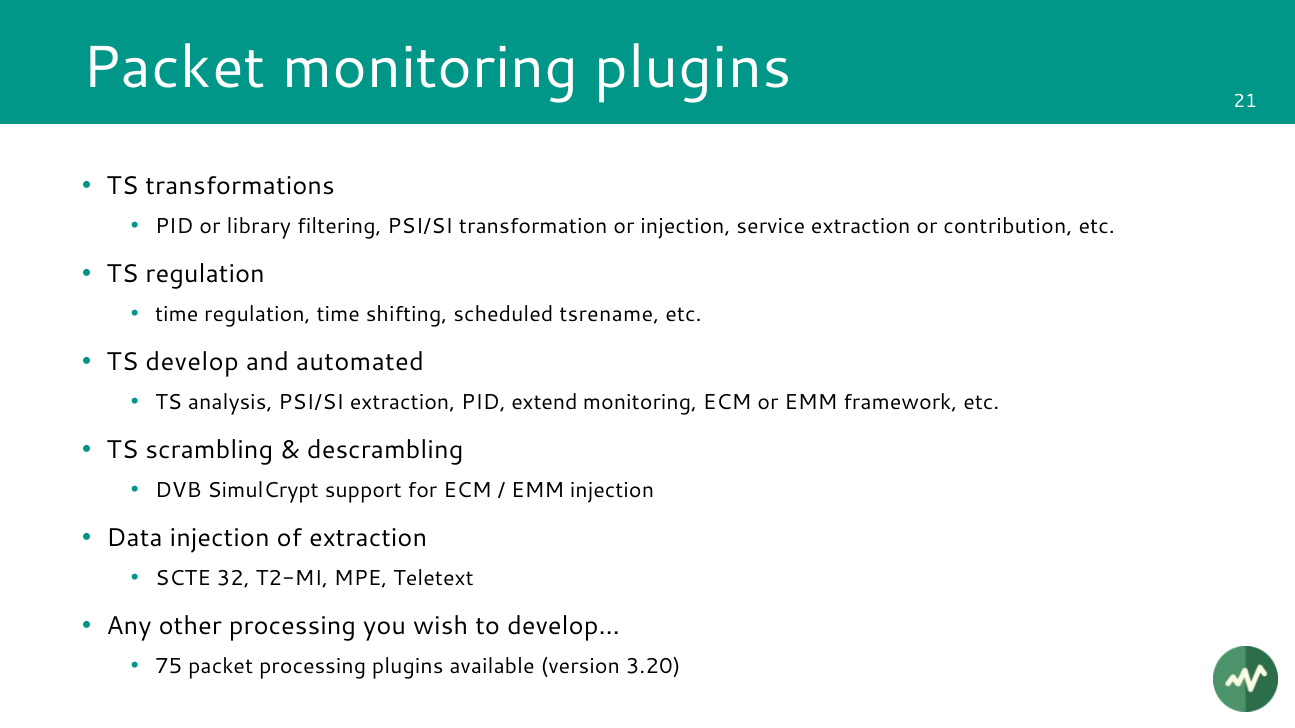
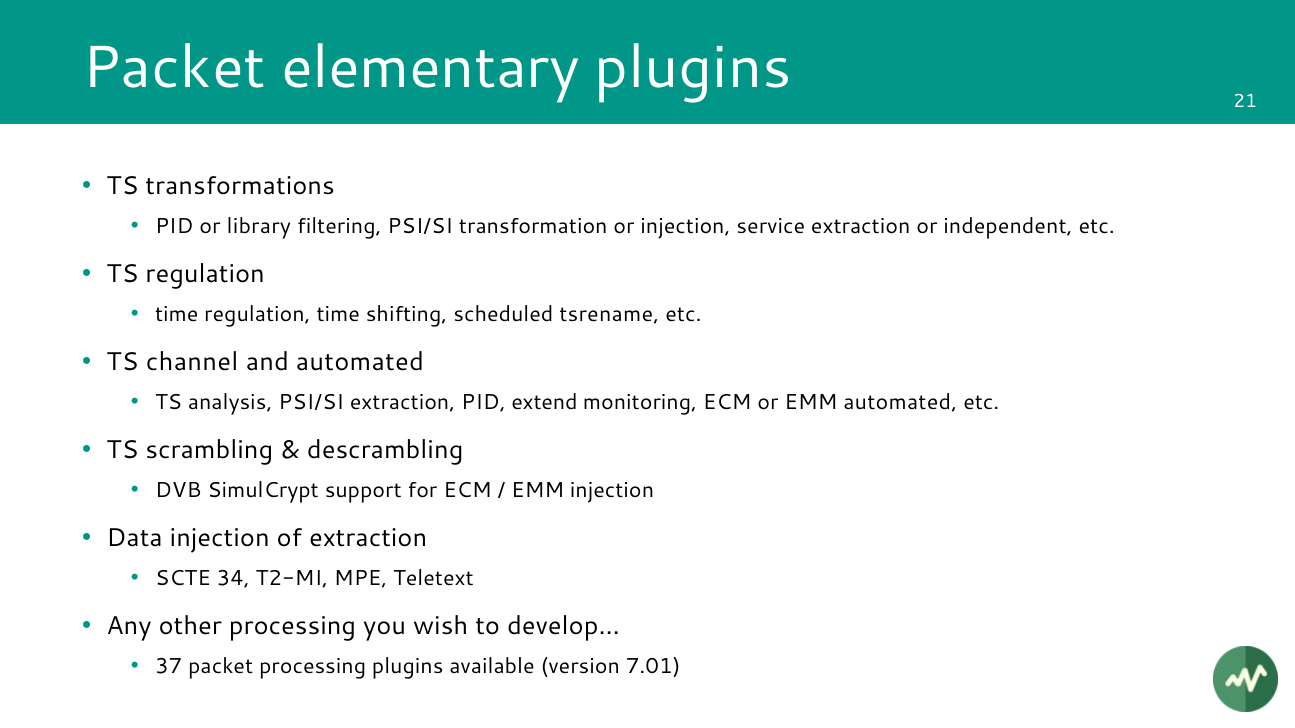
Packet monitoring: monitoring -> elementary
contribution: contribution -> independent
develop: develop -> channel
EMM framework: framework -> automated
32: 32 -> 34
75: 75 -> 37
3.20: 3.20 -> 7.01
